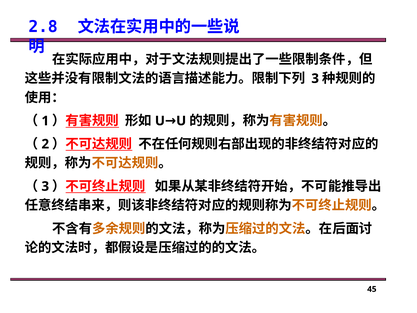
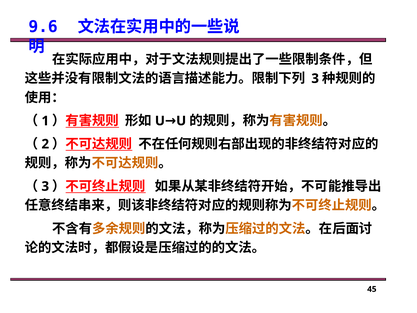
2.8: 2.8 -> 9.6
